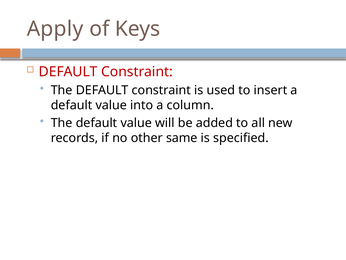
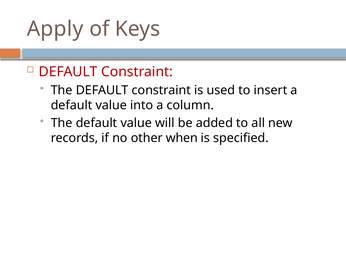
same: same -> when
